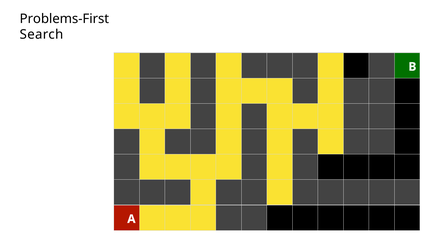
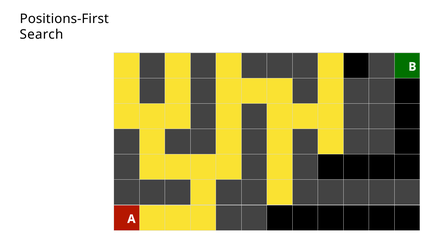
Problems-First: Problems-First -> Positions-First
